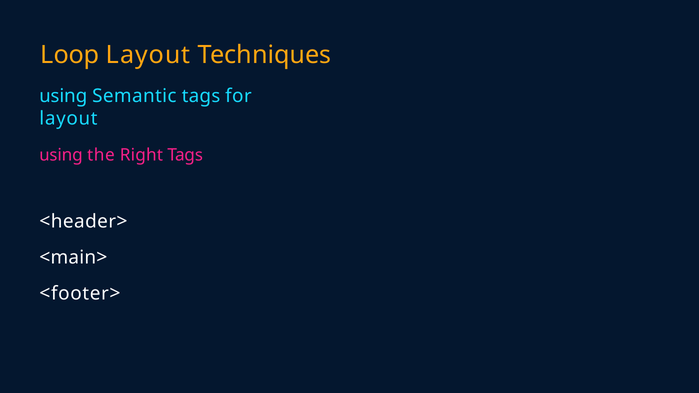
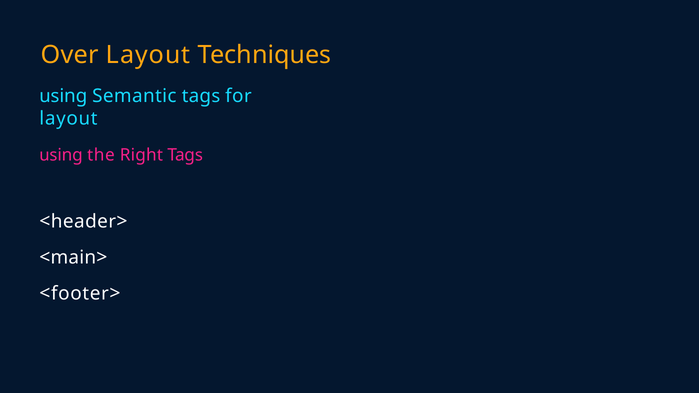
Loop: Loop -> Over
